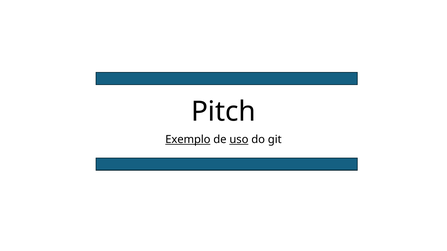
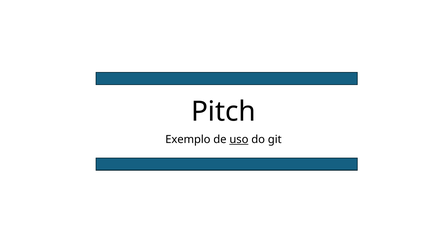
Exemplo underline: present -> none
